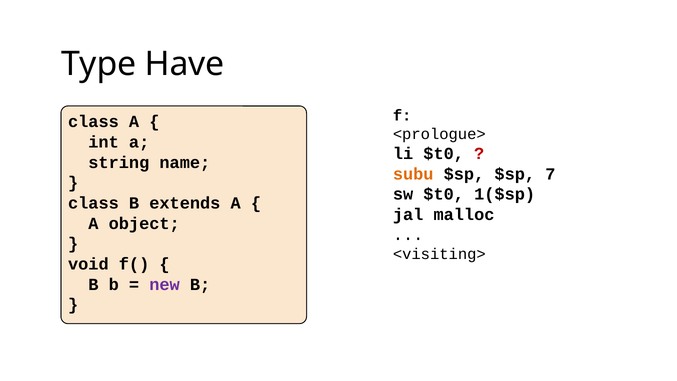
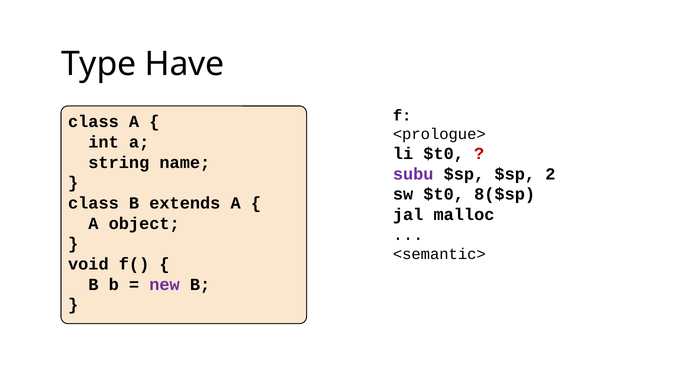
subu colour: orange -> purple
7: 7 -> 2
1($sp: 1($sp -> 8($sp
<visiting>: <visiting> -> <semantic>
